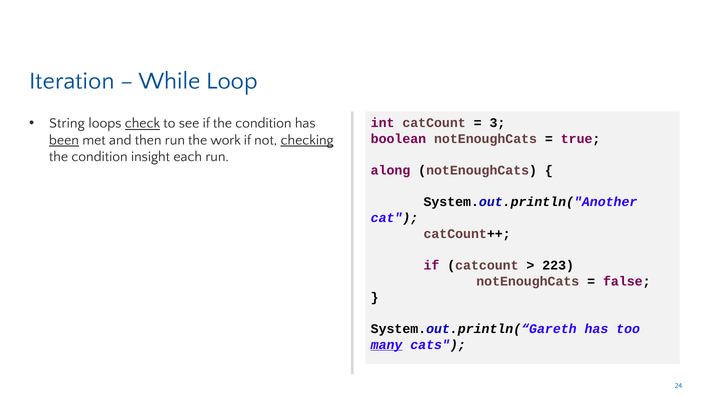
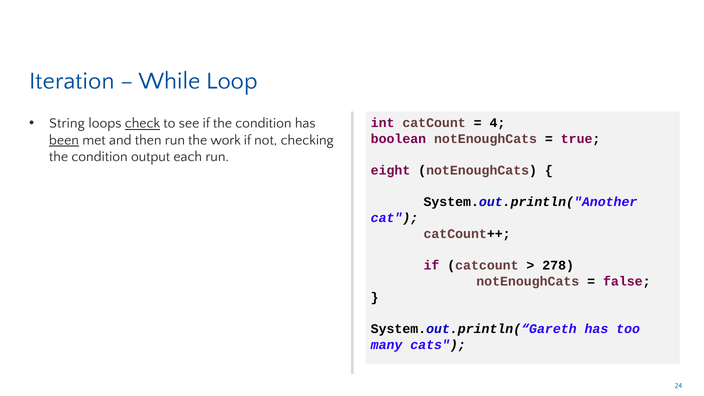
3: 3 -> 4
checking underline: present -> none
insight: insight -> output
along: along -> eight
223: 223 -> 278
many underline: present -> none
